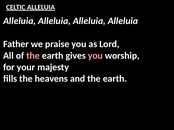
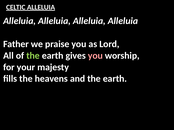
the at (33, 56) colour: pink -> light green
